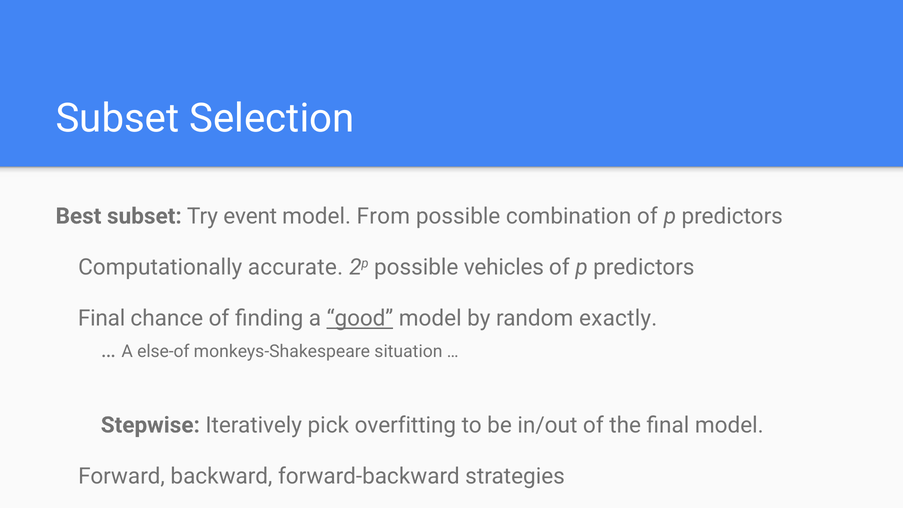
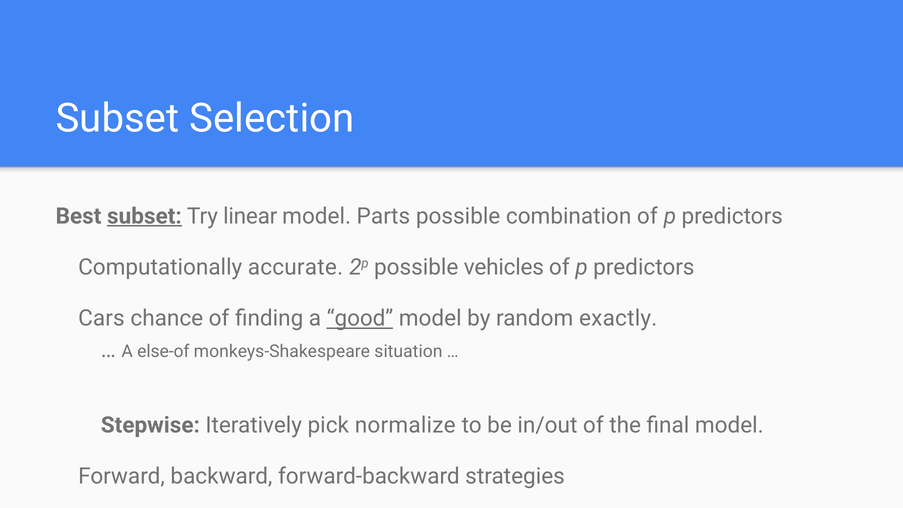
subset at (144, 216) underline: none -> present
event: event -> linear
From: From -> Parts
Final at (102, 318): Final -> Cars
overfitting: overfitting -> normalize
